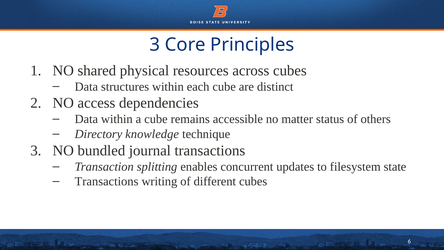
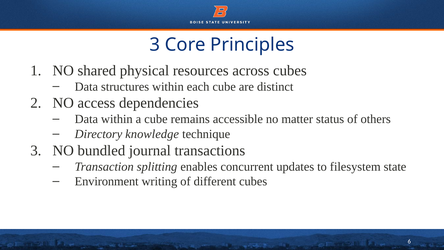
Transactions at (107, 181): Transactions -> Environment
